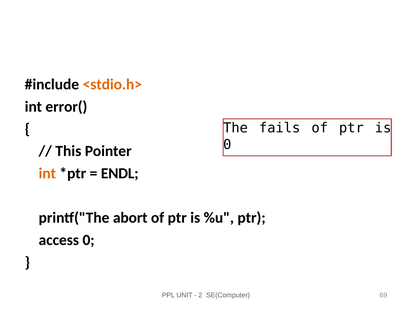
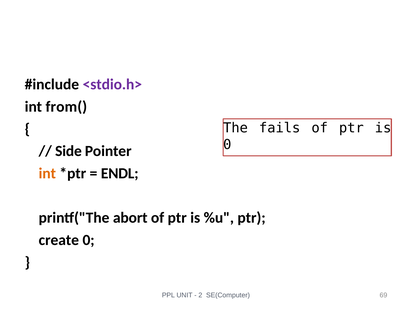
<stdio.h> colour: orange -> purple
error(: error( -> from(
This: This -> Side
access: access -> create
